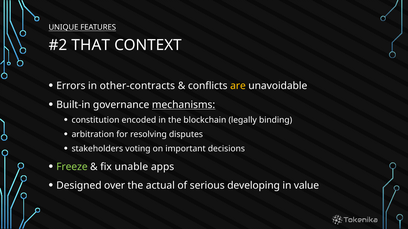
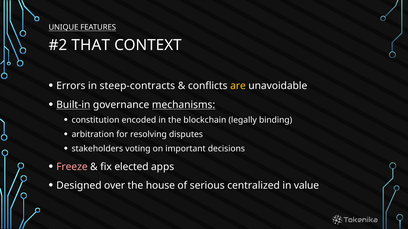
other-contracts: other-contracts -> steep-contracts
Built-in underline: none -> present
Freeze colour: light green -> pink
unable: unable -> elected
actual: actual -> house
developing: developing -> centralized
